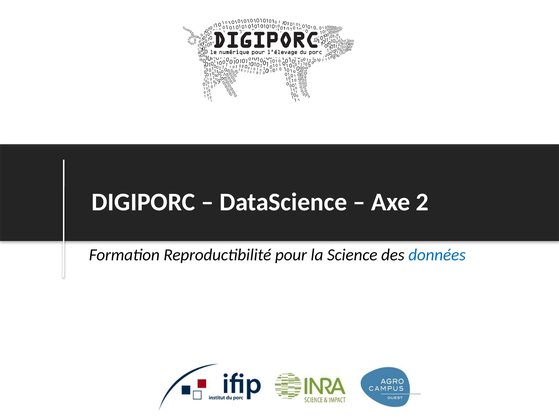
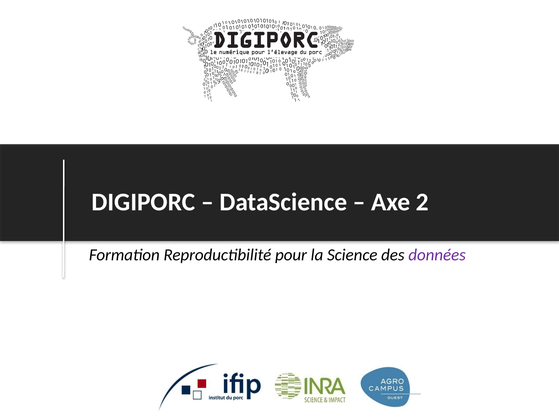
données colour: blue -> purple
